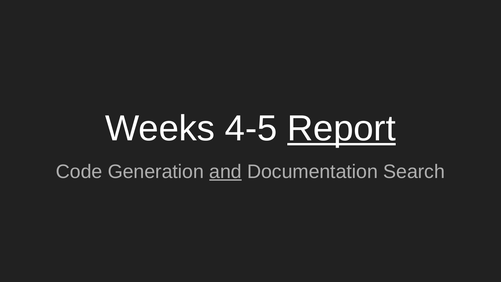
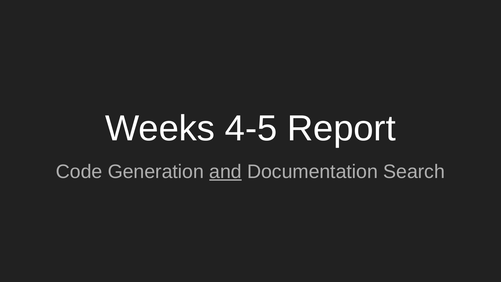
Report underline: present -> none
